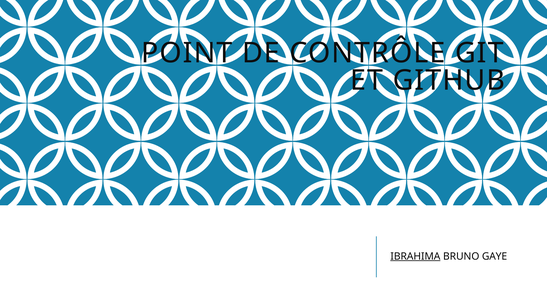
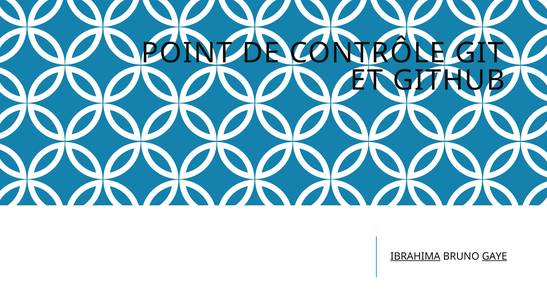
GAYE underline: none -> present
